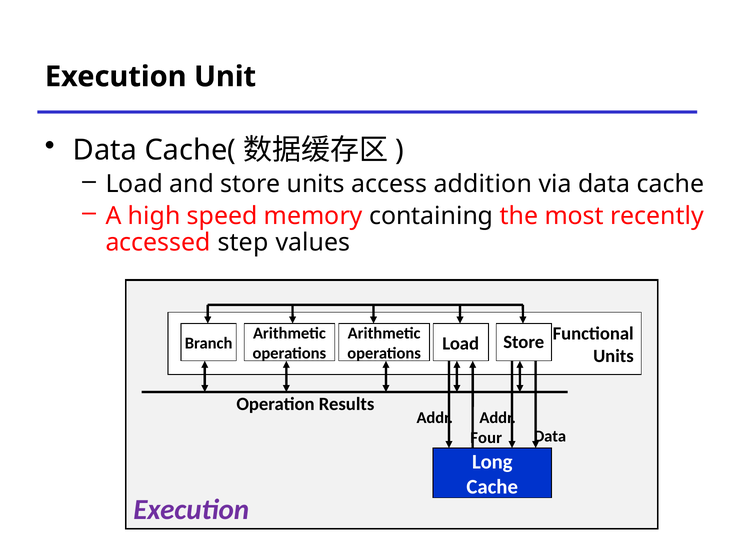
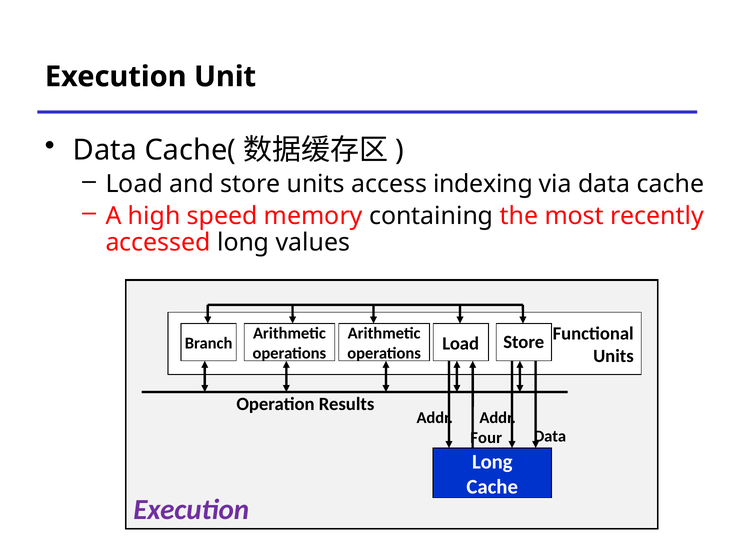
addition: addition -> indexing
accessed step: step -> long
